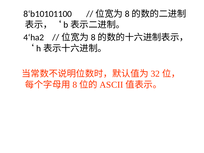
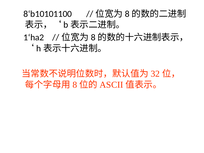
4‘ha2: 4‘ha2 -> 1‘ha2
